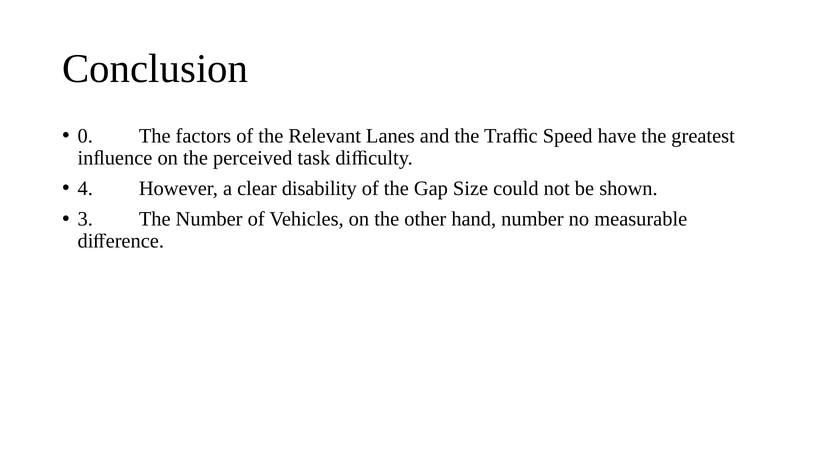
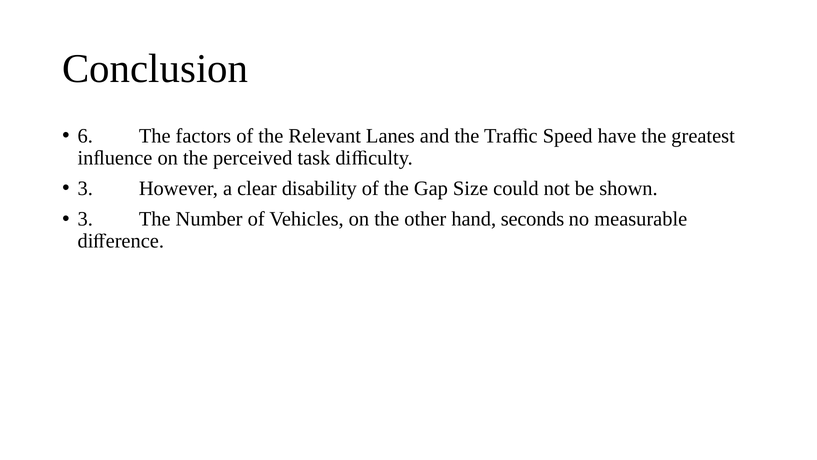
0: 0 -> 6
4 at (85, 188): 4 -> 3
hand number: number -> seconds
